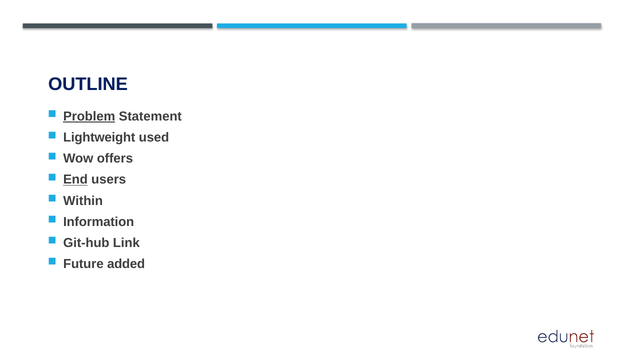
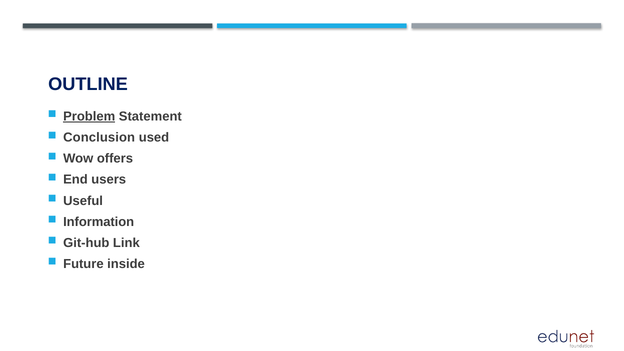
Lightweight: Lightweight -> Conclusion
End underline: present -> none
Within: Within -> Useful
added: added -> inside
